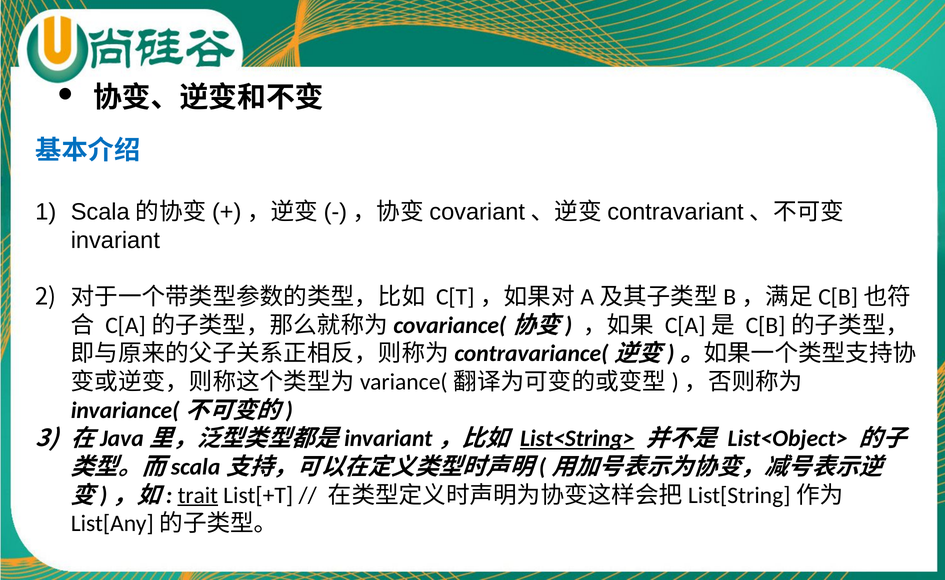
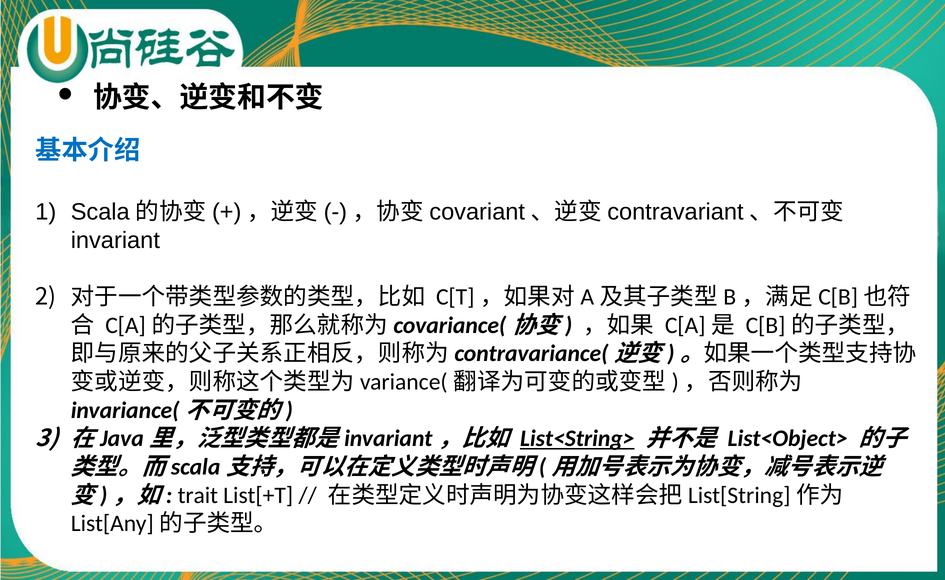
trait underline: present -> none
